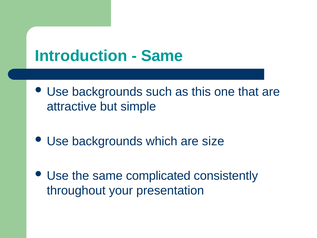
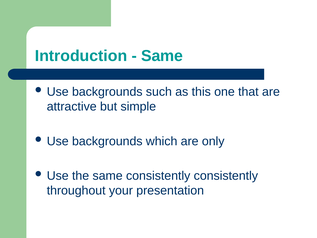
size: size -> only
same complicated: complicated -> consistently
